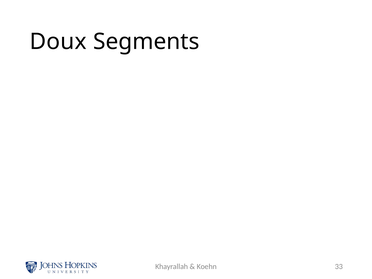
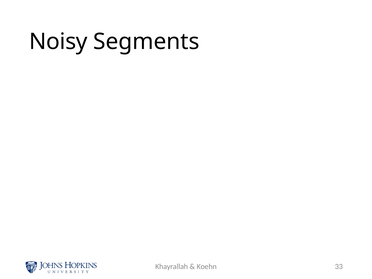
Doux: Doux -> Noisy
